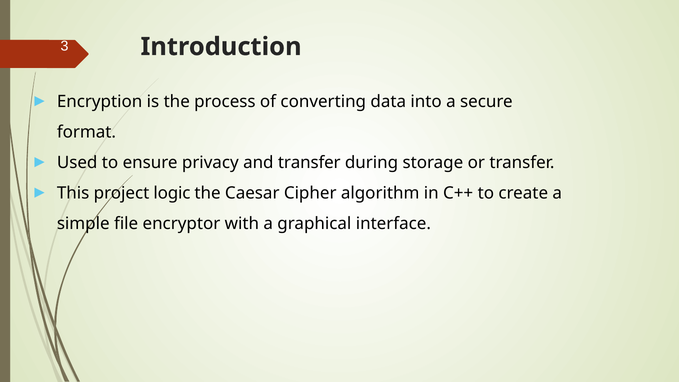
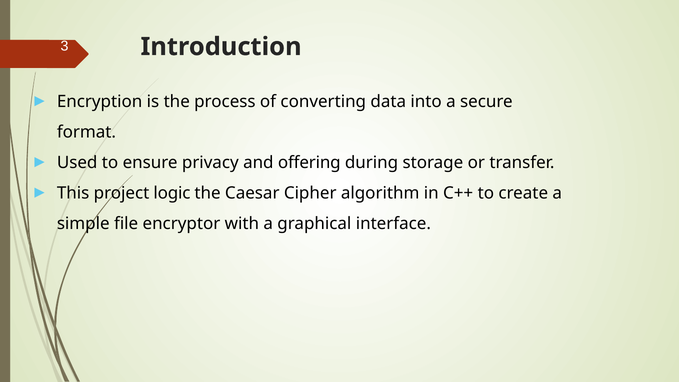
and transfer: transfer -> offering
